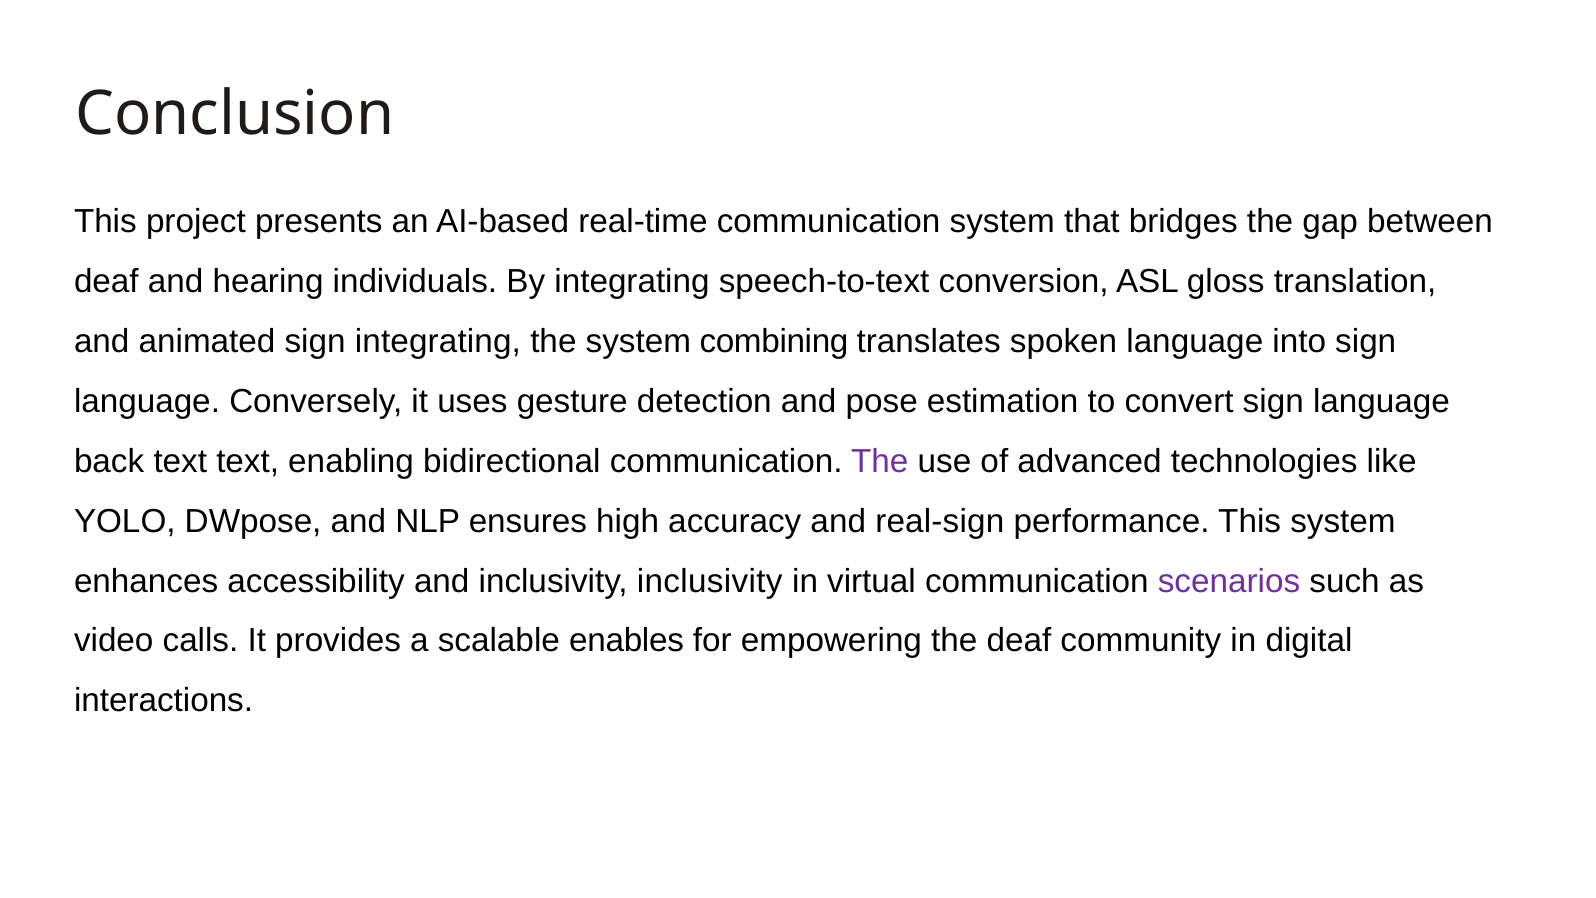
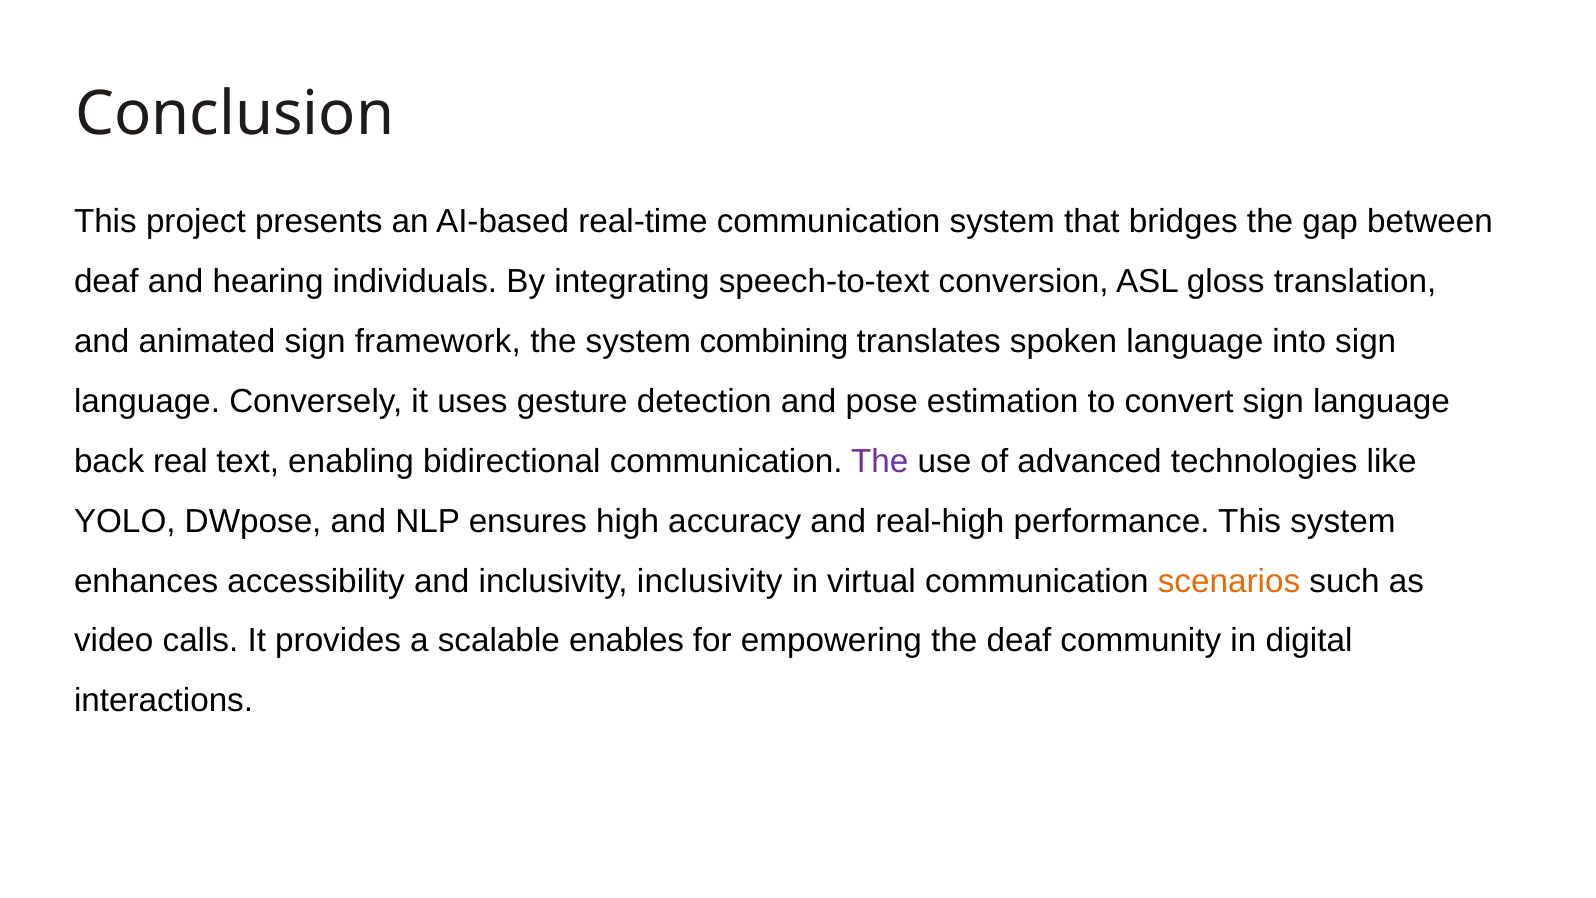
sign integrating: integrating -> framework
back text: text -> real
real-sign: real-sign -> real-high
scenarios colour: purple -> orange
